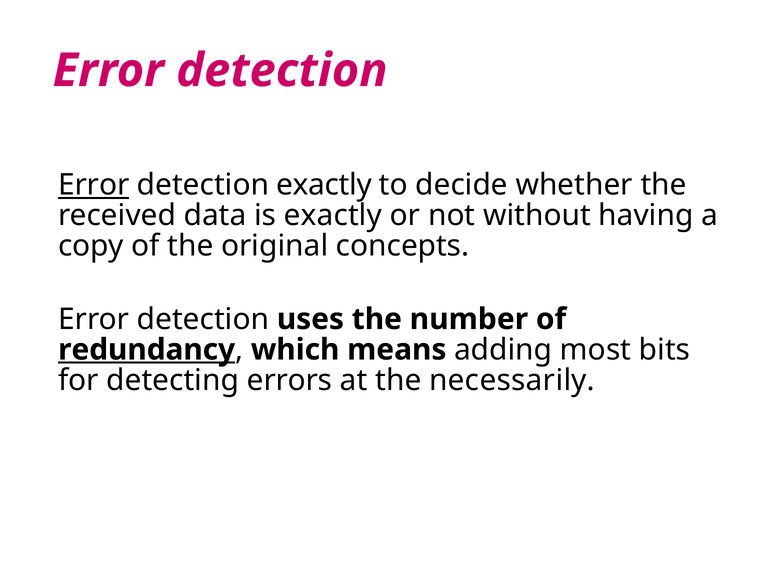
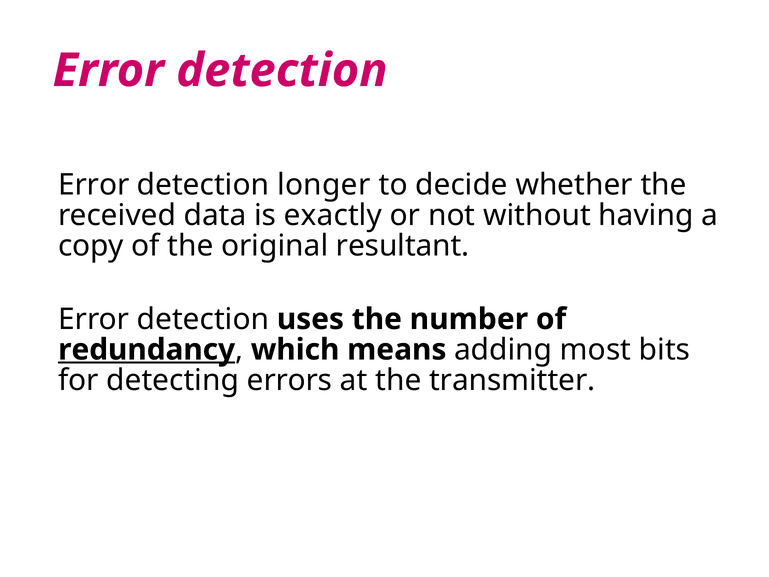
Error at (94, 185) underline: present -> none
detection exactly: exactly -> longer
concepts: concepts -> resultant
necessarily: necessarily -> transmitter
